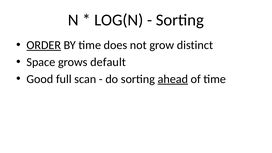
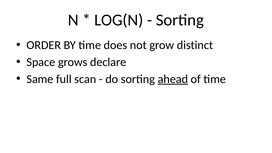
ORDER underline: present -> none
default: default -> declare
Good: Good -> Same
